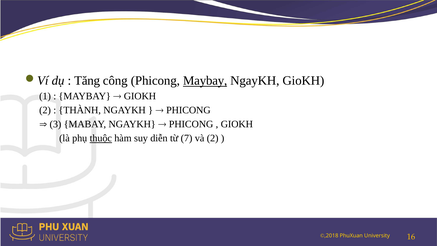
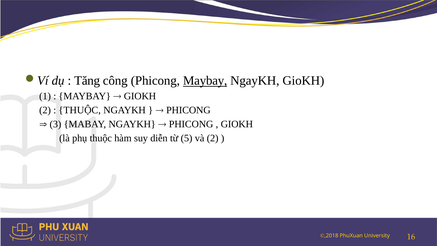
THÀNH at (80, 110): THÀNH -> THUỘC
thuộc at (101, 138) underline: present -> none
7: 7 -> 5
